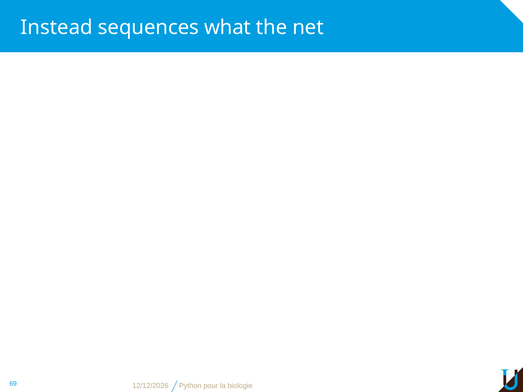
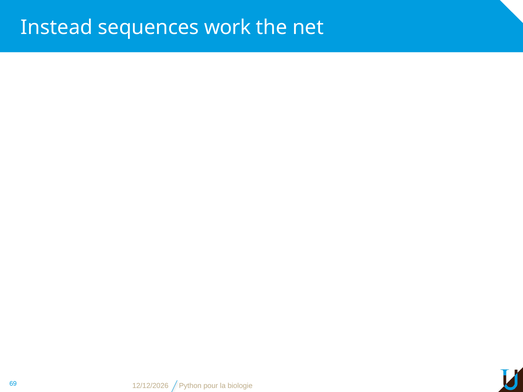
what: what -> work
